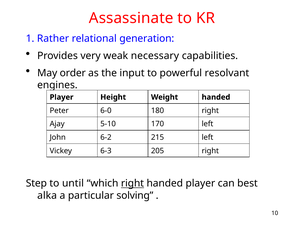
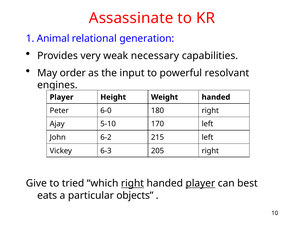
Rather: Rather -> Animal
Step: Step -> Give
until: until -> tried
player at (200, 183) underline: none -> present
alka: alka -> eats
solving: solving -> objects
